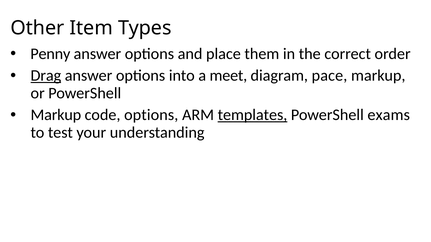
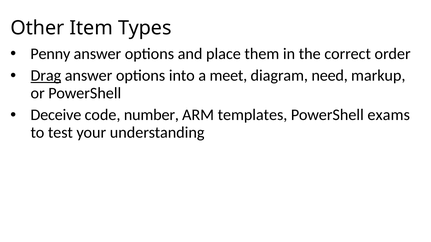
pace: pace -> need
Markup at (56, 115): Markup -> Deceive
code options: options -> number
templates underline: present -> none
